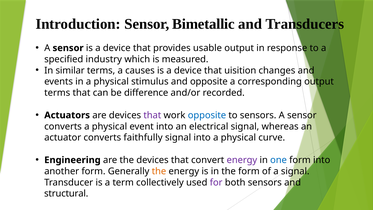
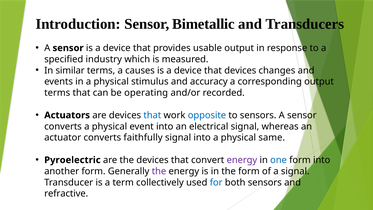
that uisition: uisition -> devices
and opposite: opposite -> accuracy
difference: difference -> operating
that at (152, 115) colour: purple -> blue
curve: curve -> same
Engineering: Engineering -> Pyroelectric
the at (159, 171) colour: orange -> purple
for colour: purple -> blue
structural: structural -> refractive
